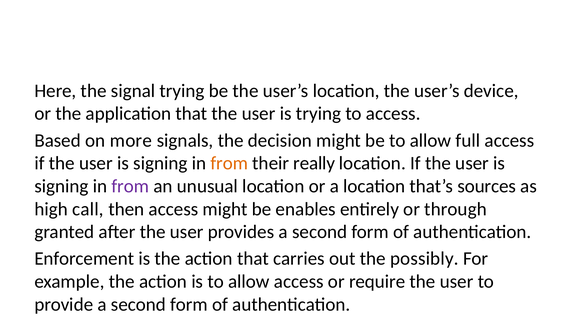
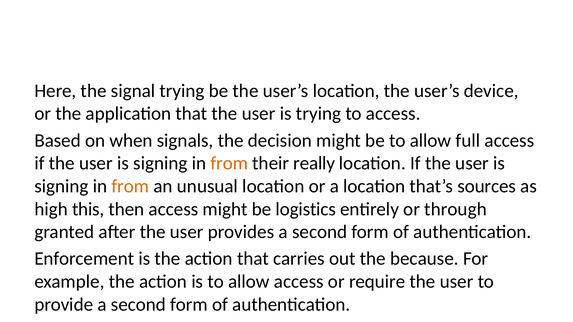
on more: more -> when
from at (130, 186) colour: purple -> orange
high call: call -> this
be enables: enables -> logistics
possibly: possibly -> because
